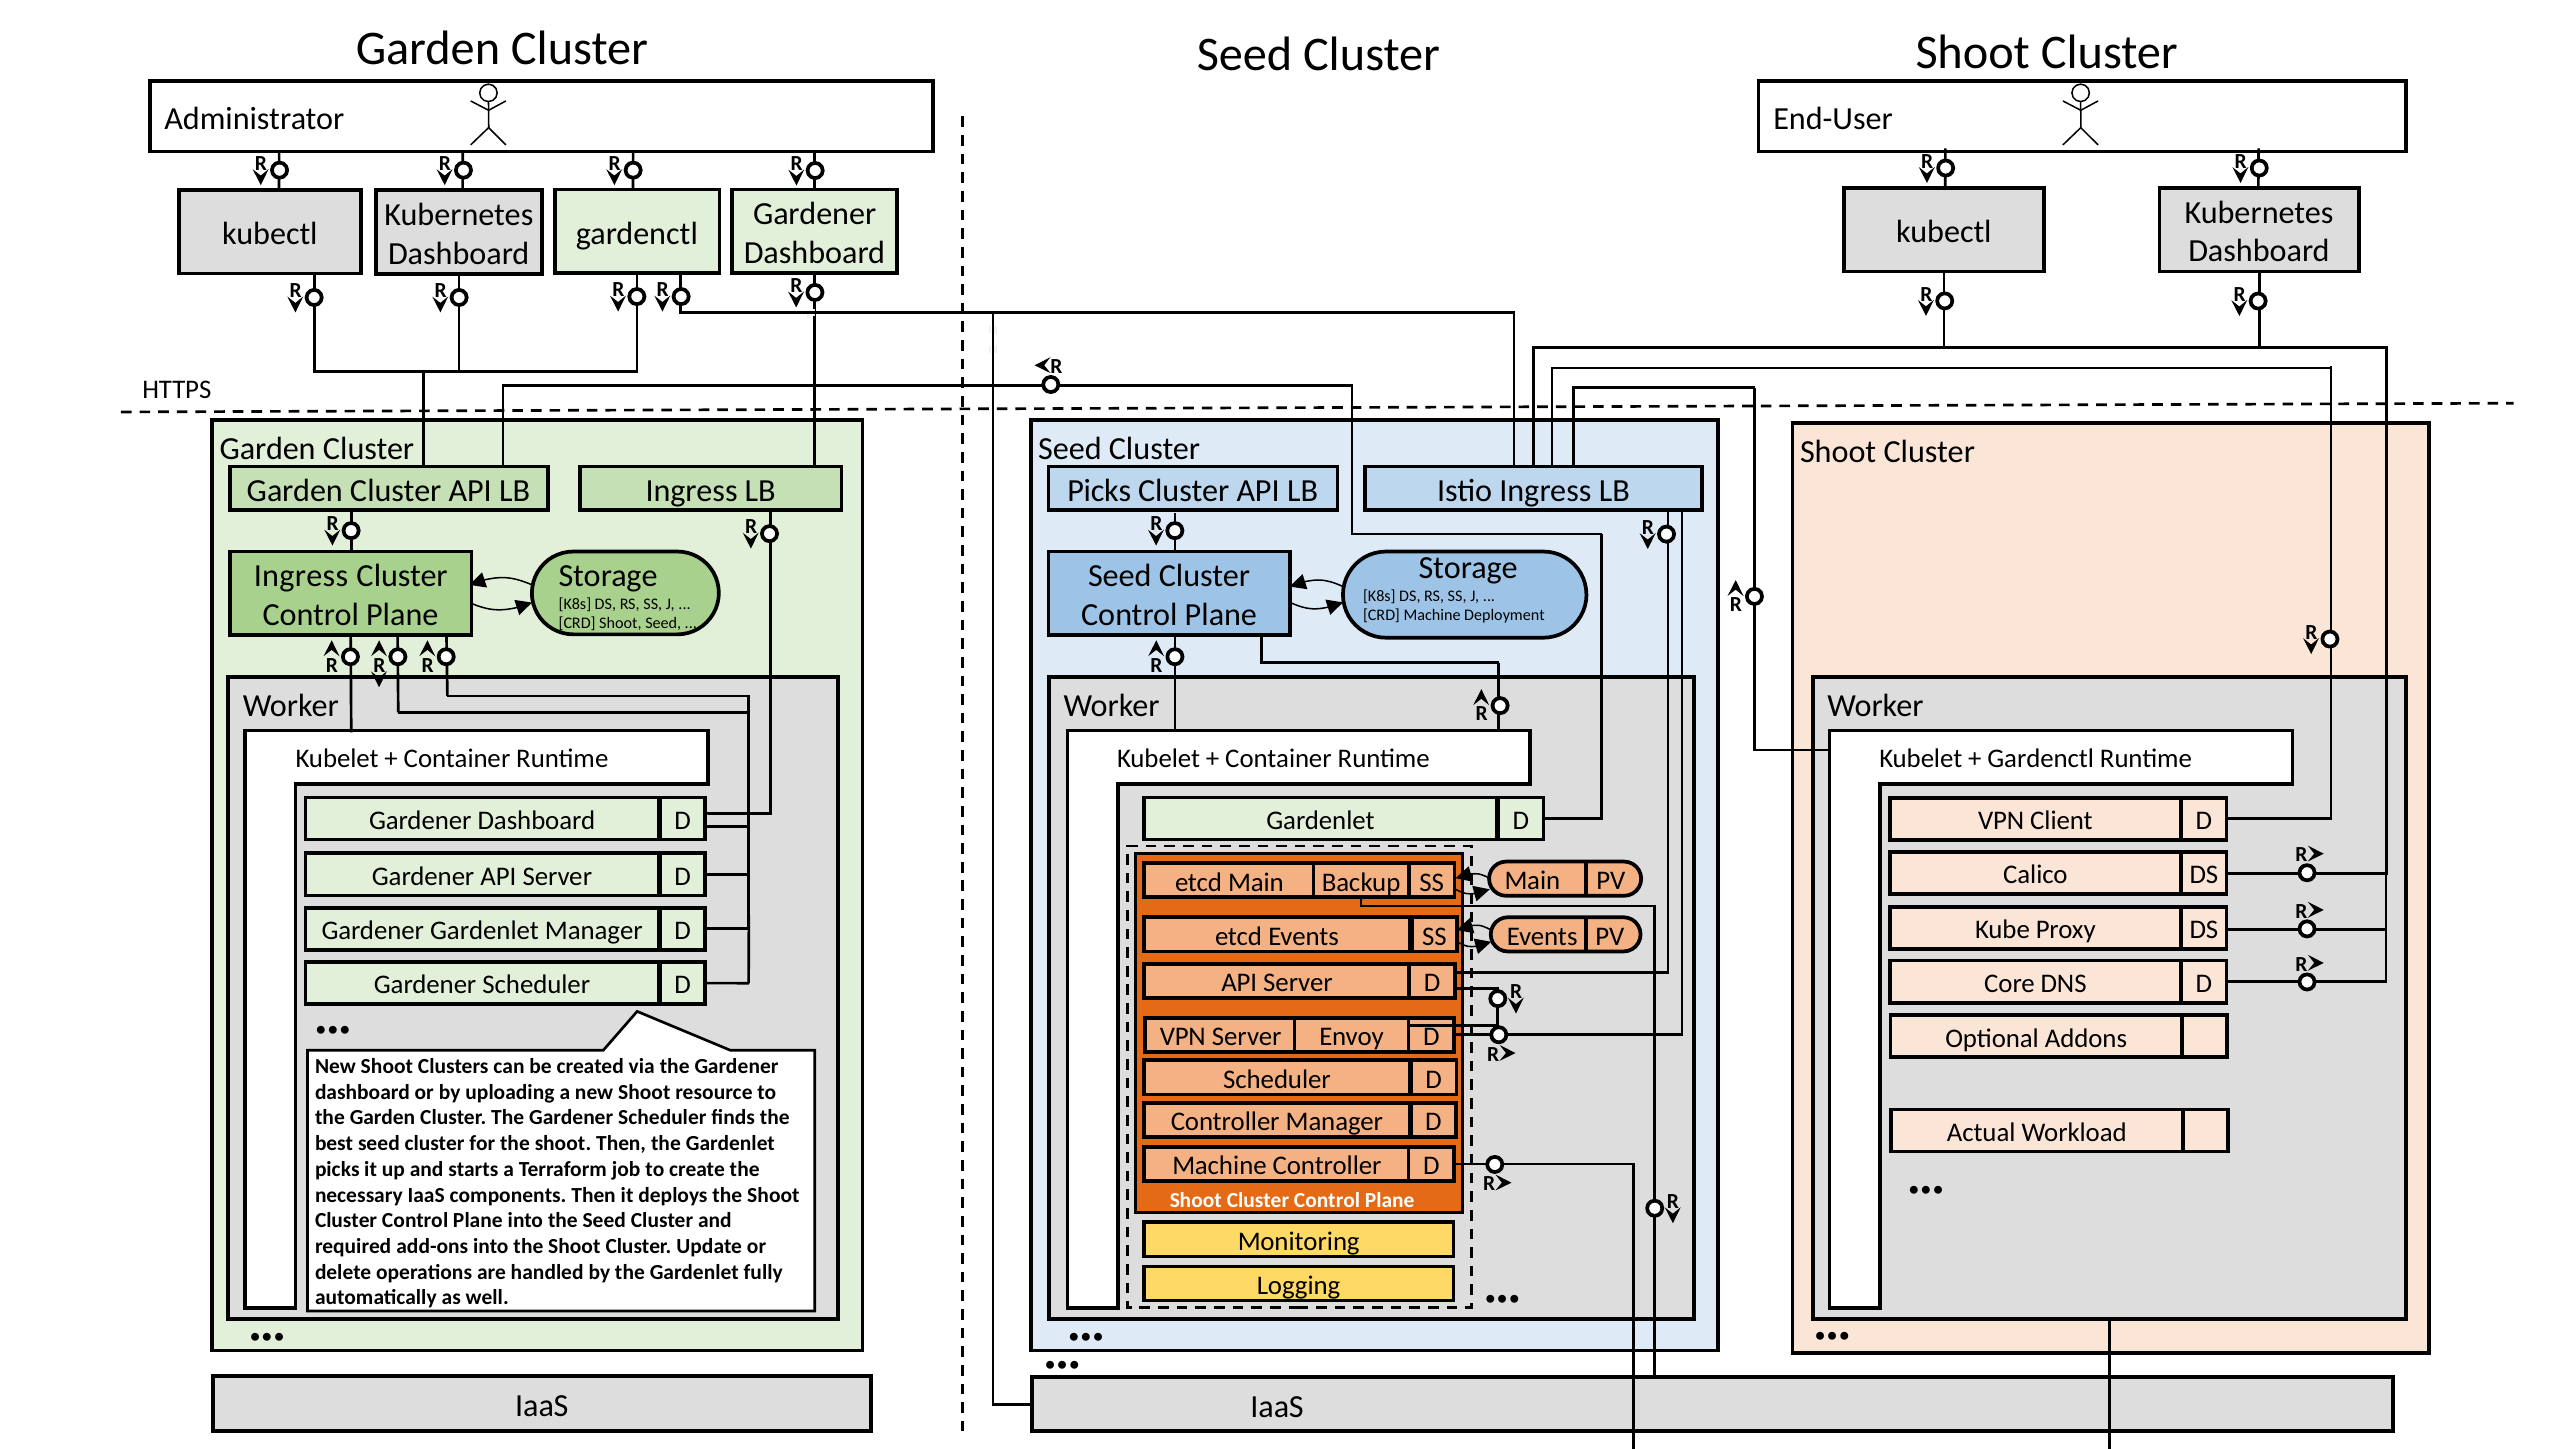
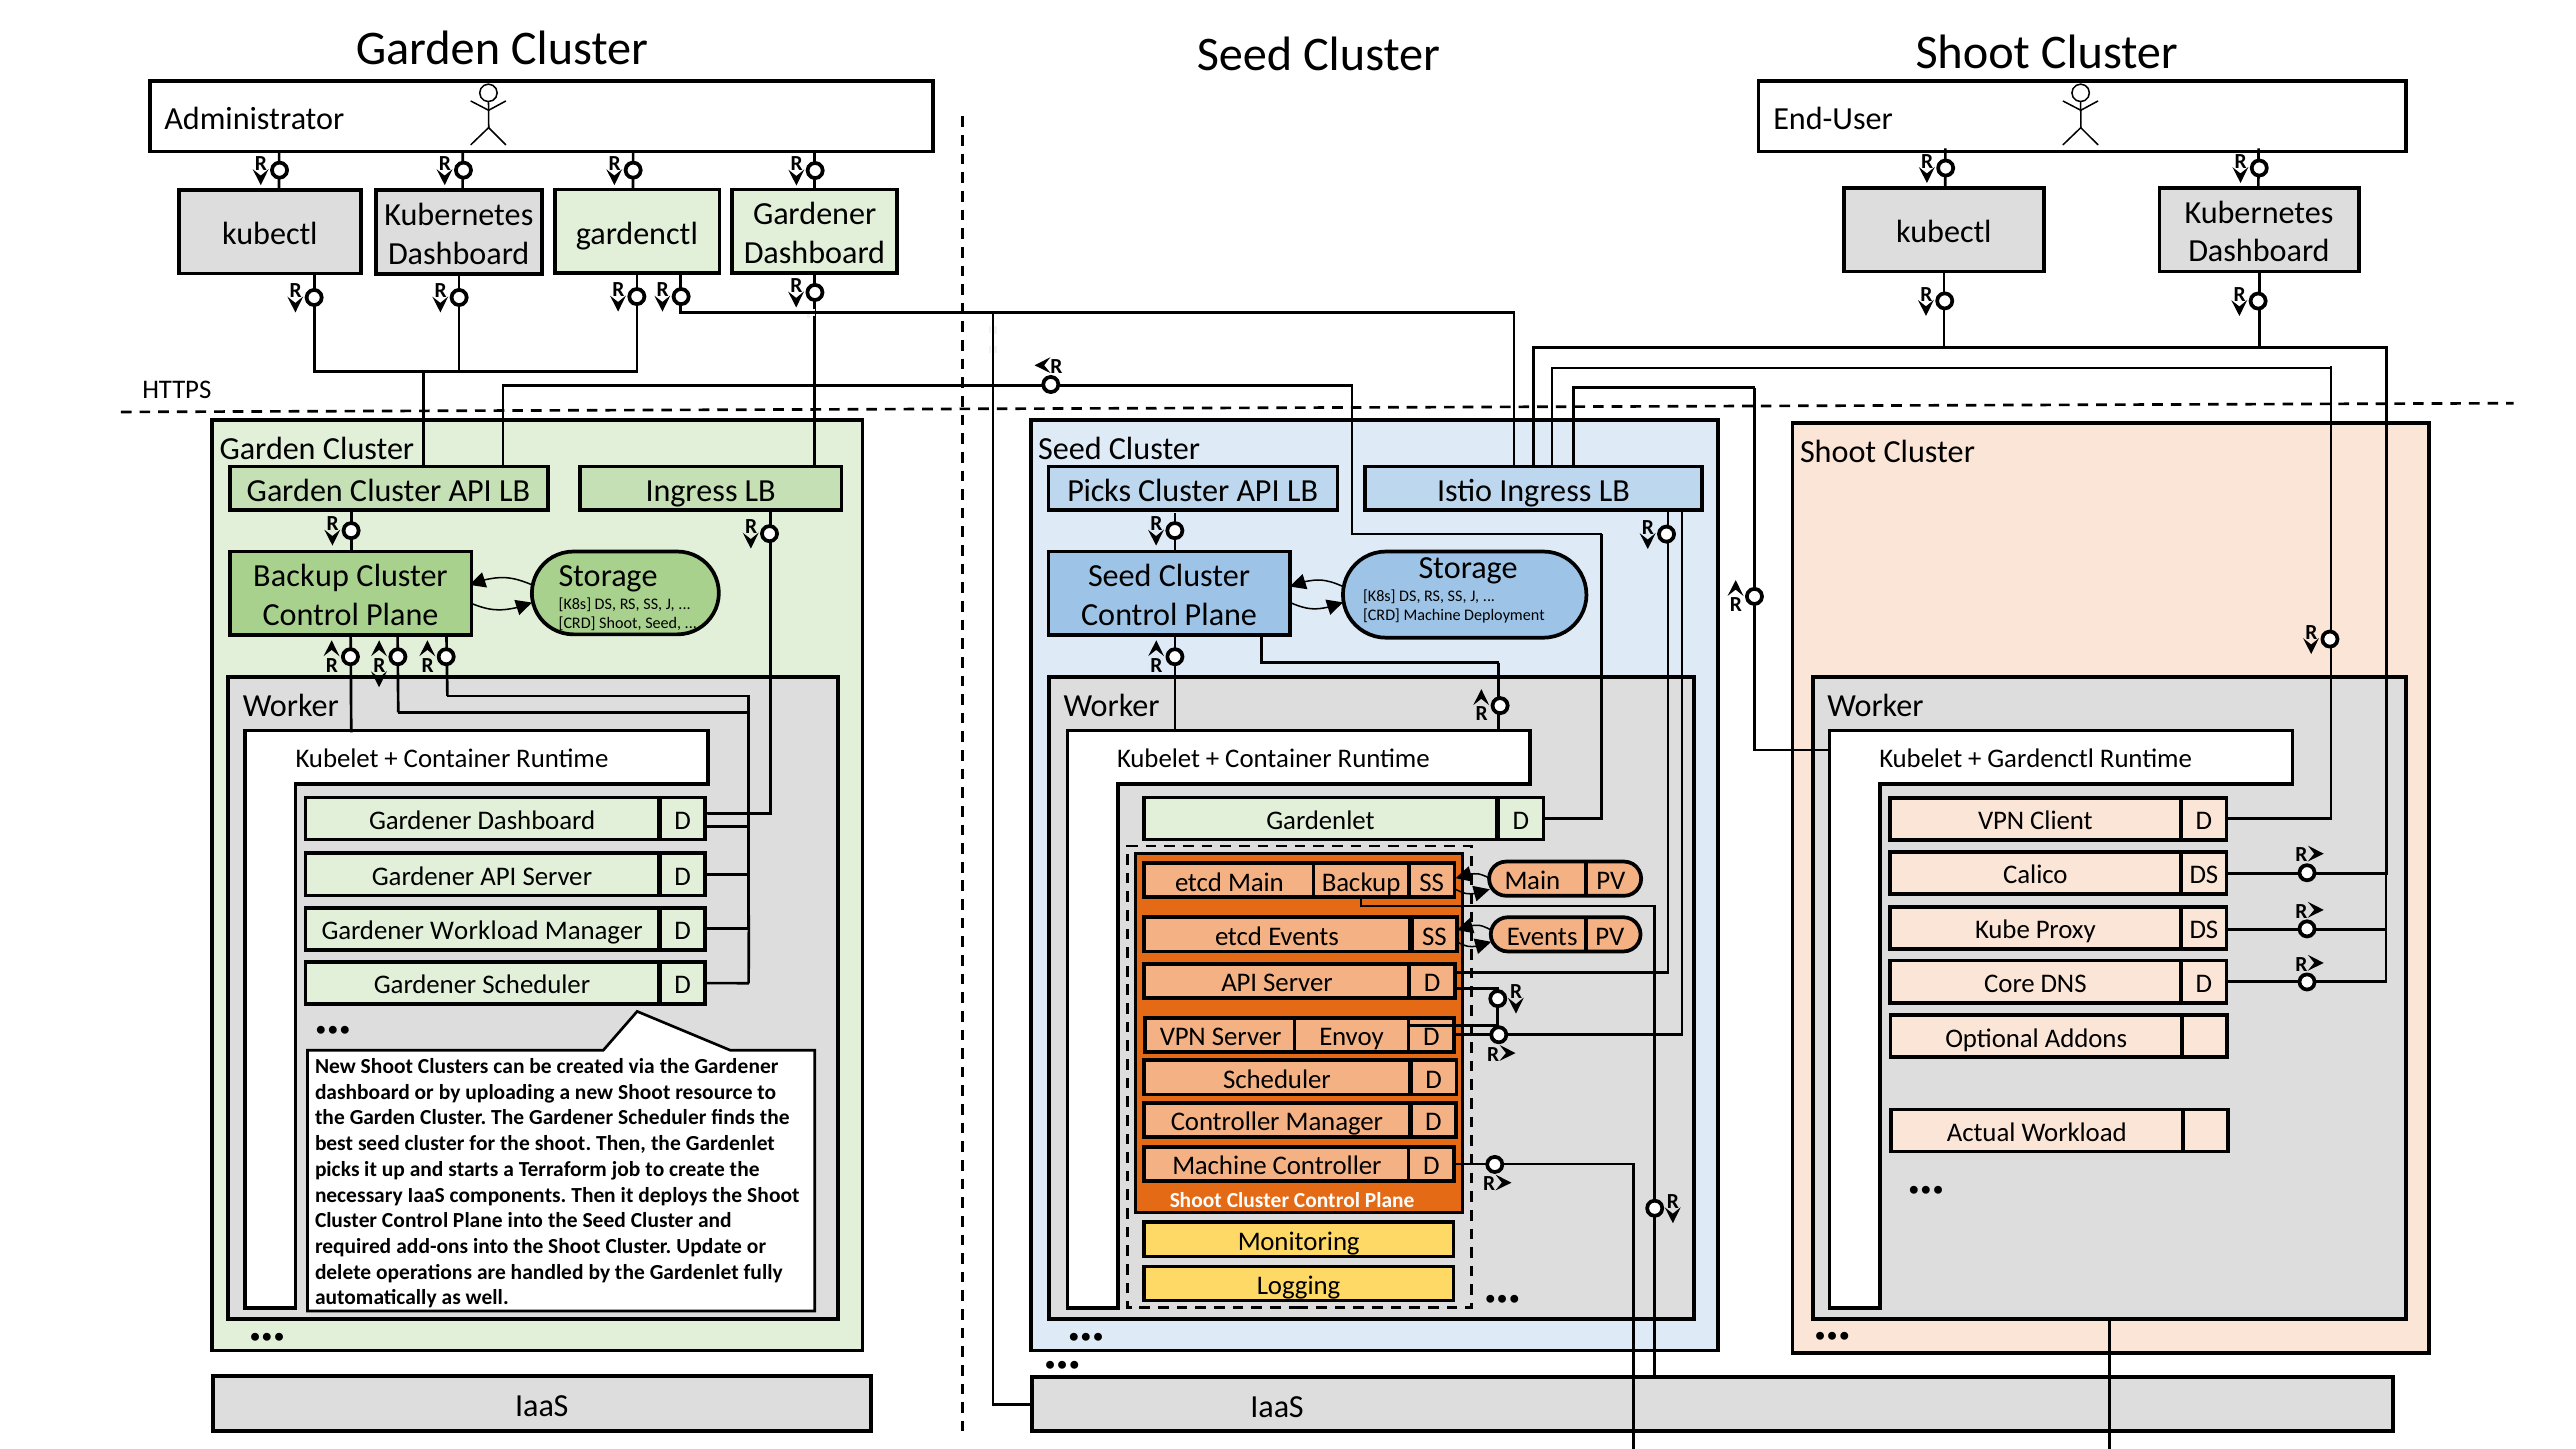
Ingress at (301, 576): Ingress -> Backup
Gardener Gardenlet: Gardenlet -> Workload
